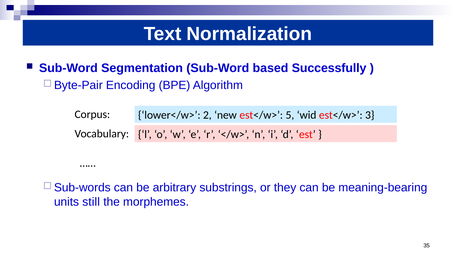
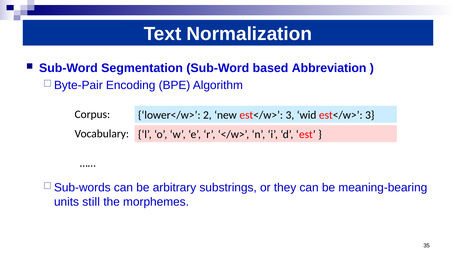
Successfully: Successfully -> Abbreviation
new est</w> 5: 5 -> 3
